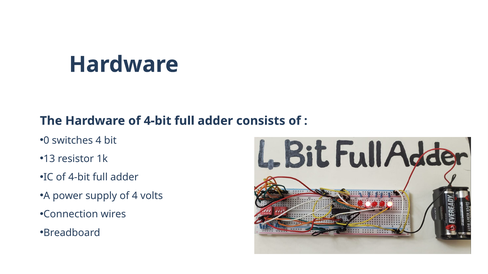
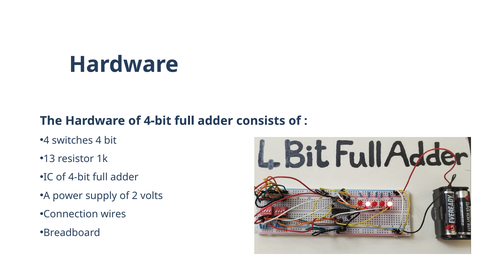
0 at (46, 141): 0 -> 4
of 4: 4 -> 2
